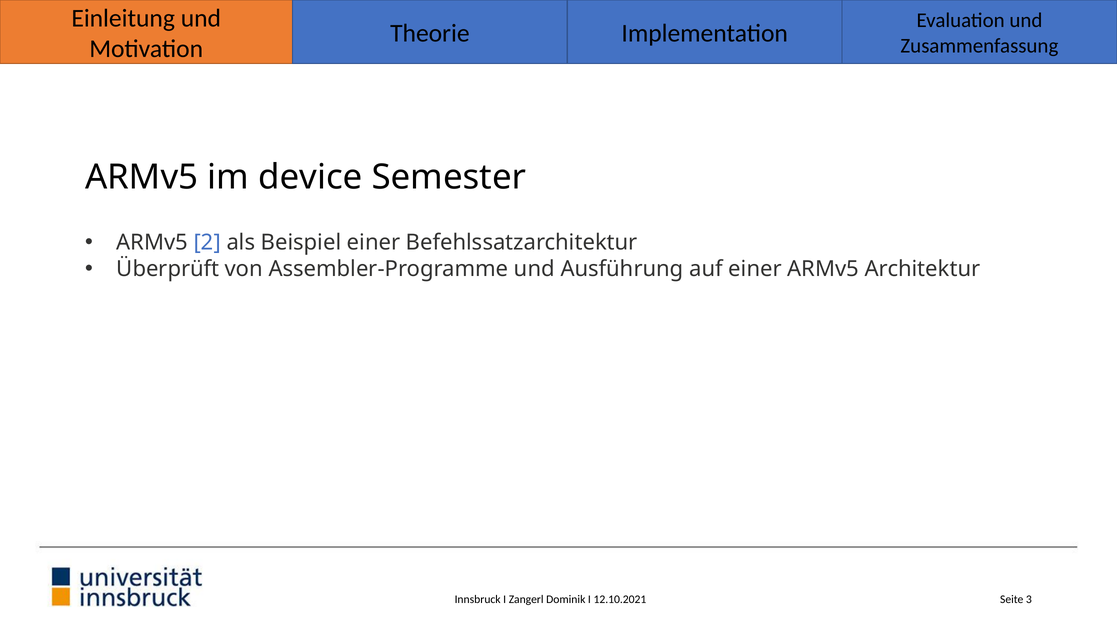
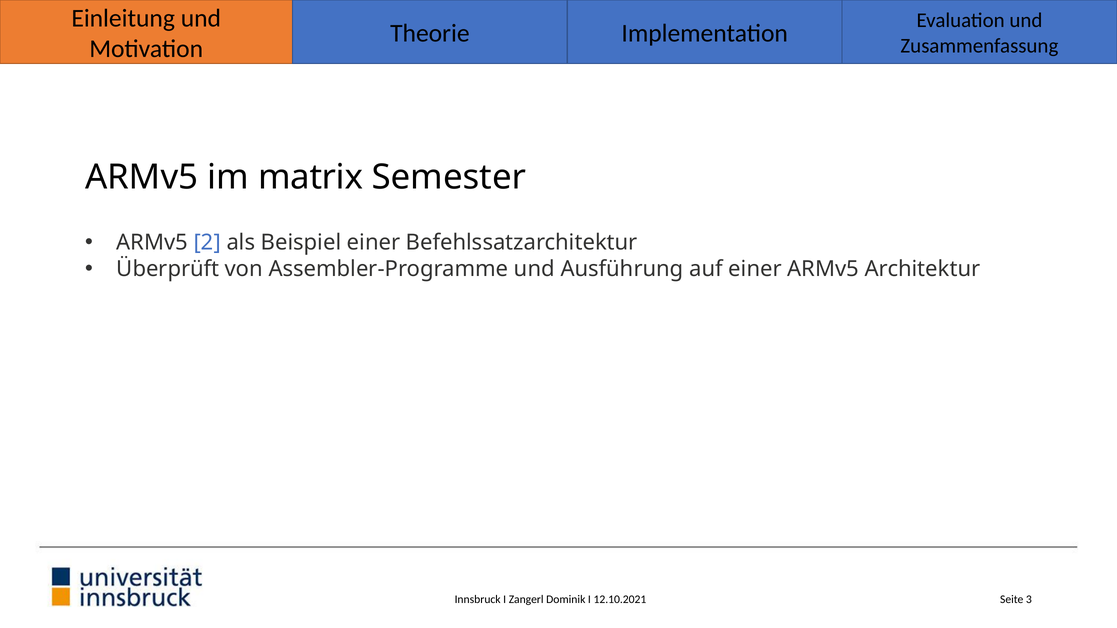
device: device -> matrix
